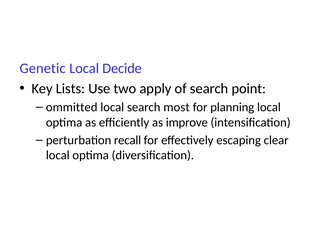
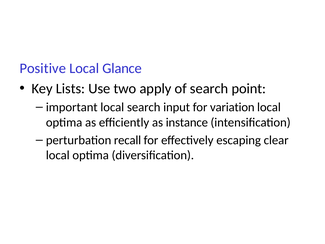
Genetic: Genetic -> Positive
Decide: Decide -> Glance
ommitted: ommitted -> important
most: most -> input
planning: planning -> variation
improve: improve -> instance
